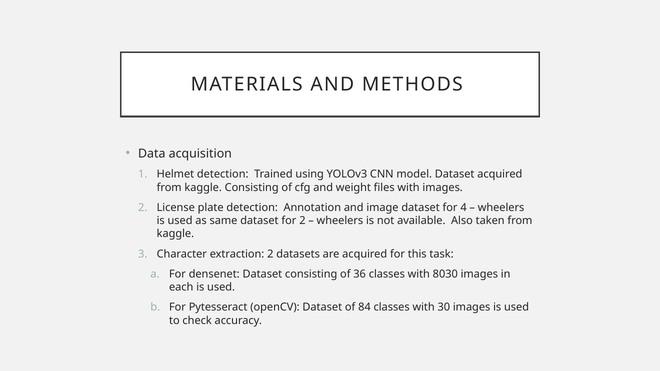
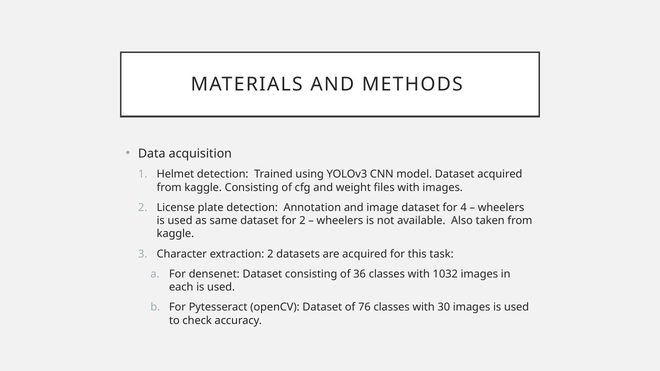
8030: 8030 -> 1032
84: 84 -> 76
